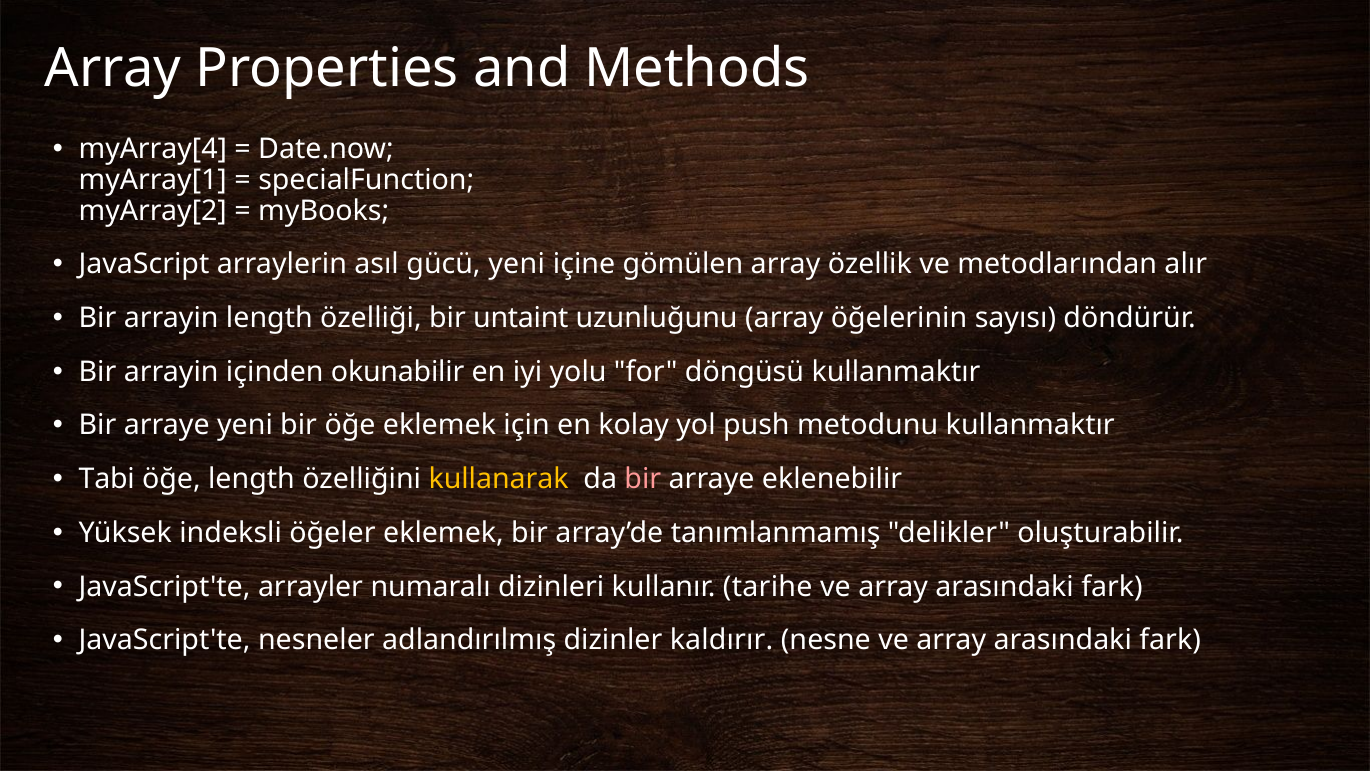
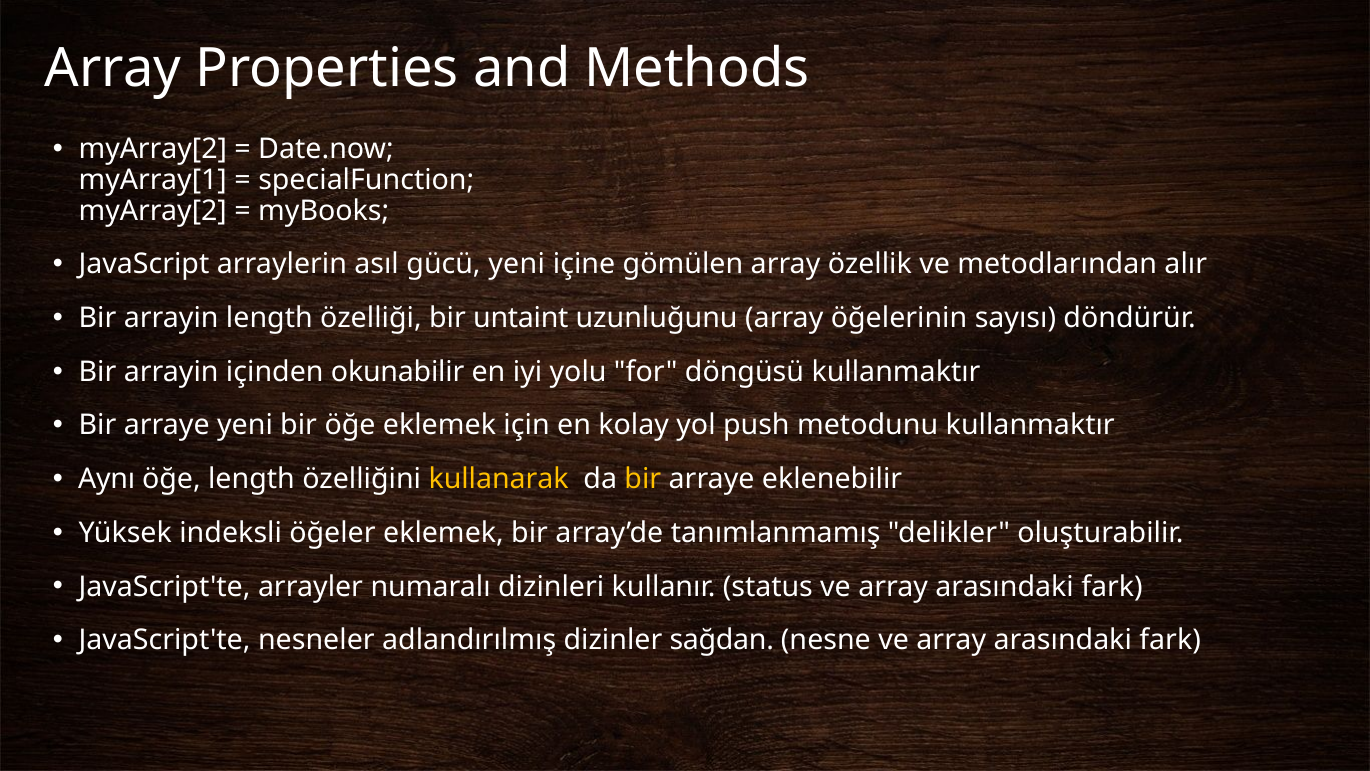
myArray[4 at (153, 149): myArray[4 -> myArray[2
Tabi: Tabi -> Aynı
bir at (643, 479) colour: pink -> yellow
tarihe: tarihe -> status
kaldırır: kaldırır -> sağdan
